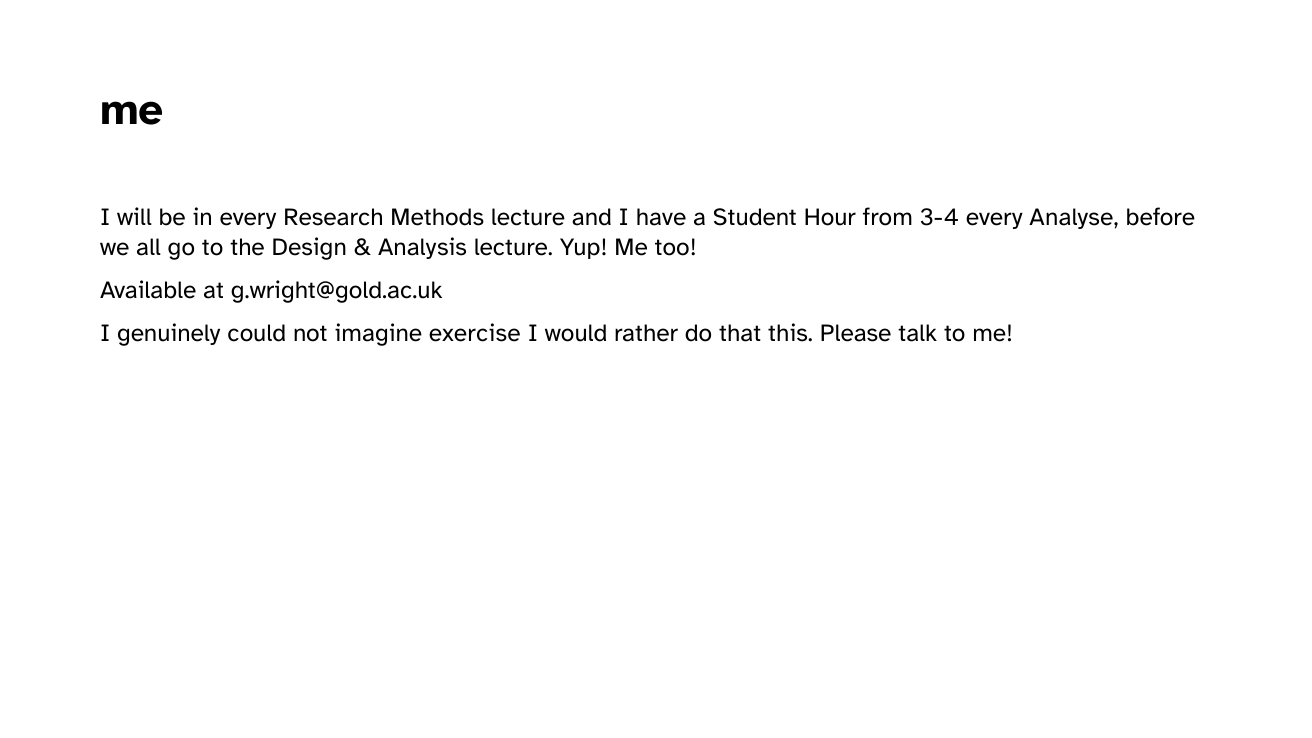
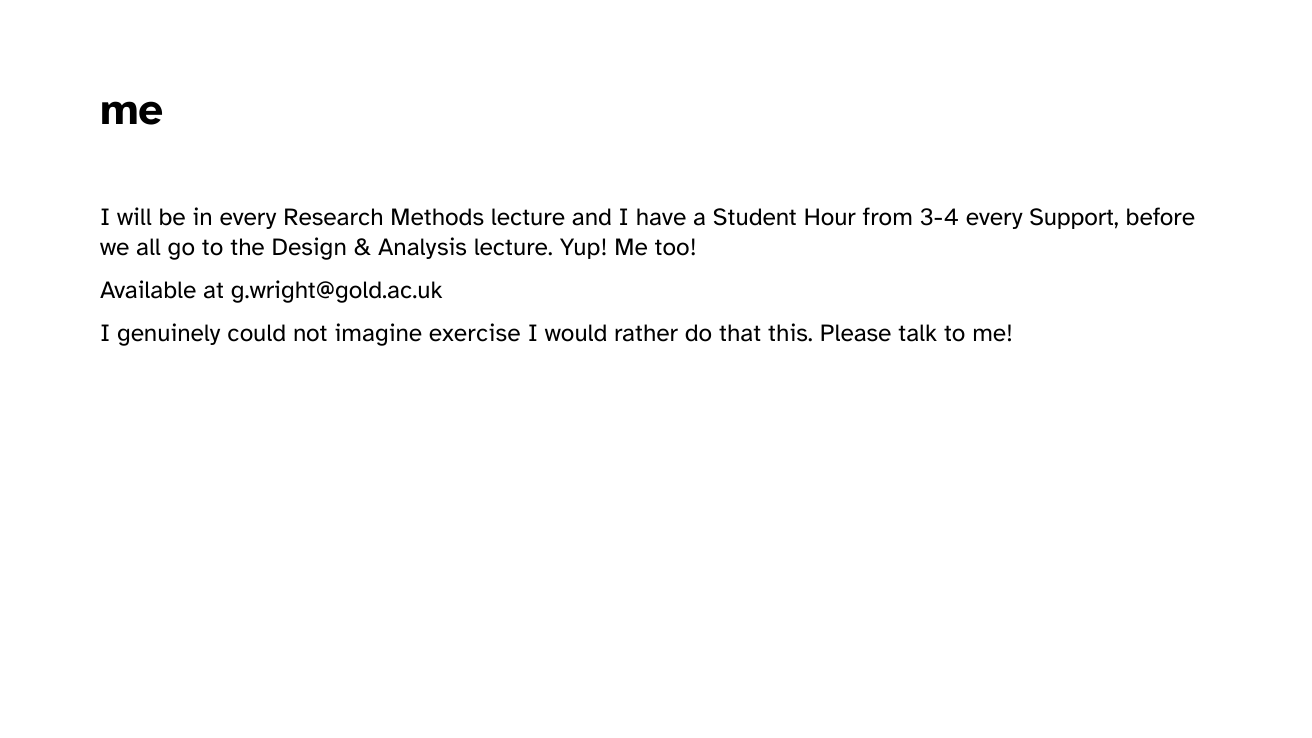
Analyse: Analyse -> Support
